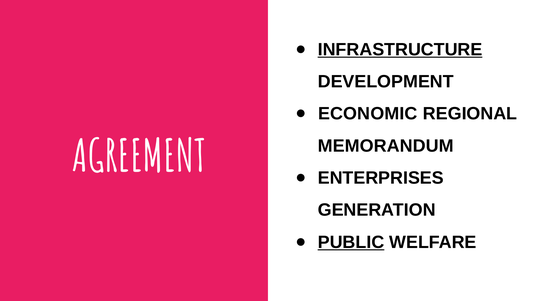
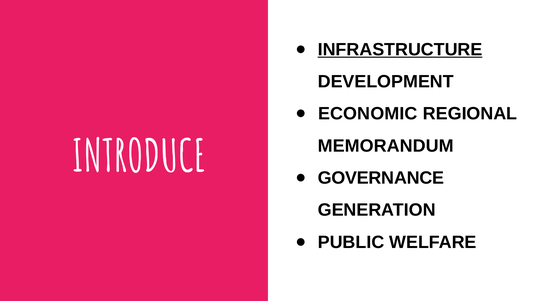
AGREEMENT: AGREEMENT -> INTRODUCE
ENTERPRISES: ENTERPRISES -> GOVERNANCE
PUBLIC underline: present -> none
